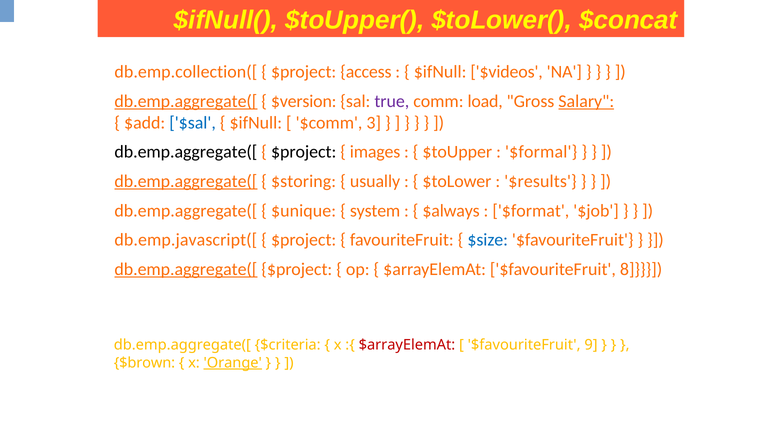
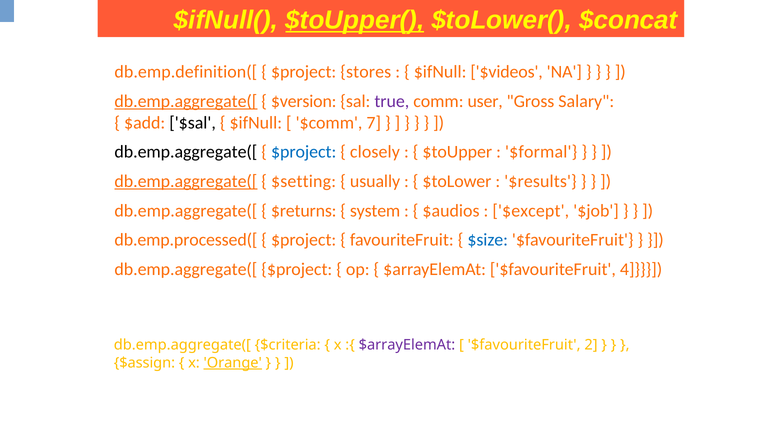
$toUpper( underline: none -> present
db.emp.collection([: db.emp.collection([ -> db.emp.definition([
access: access -> stores
load: load -> user
Salary underline: present -> none
$sal colour: blue -> black
3: 3 -> 7
$project at (304, 152) colour: black -> blue
images: images -> closely
$storing: $storing -> $setting
$unique: $unique -> $returns
$always: $always -> $audios
$format: $format -> $except
db.emp.javascript([: db.emp.javascript([ -> db.emp.processed([
db.emp.aggregate([ at (186, 269) underline: present -> none
8: 8 -> 4
$arrayElemAt at (407, 345) colour: red -> purple
9: 9 -> 2
$brown: $brown -> $assign
